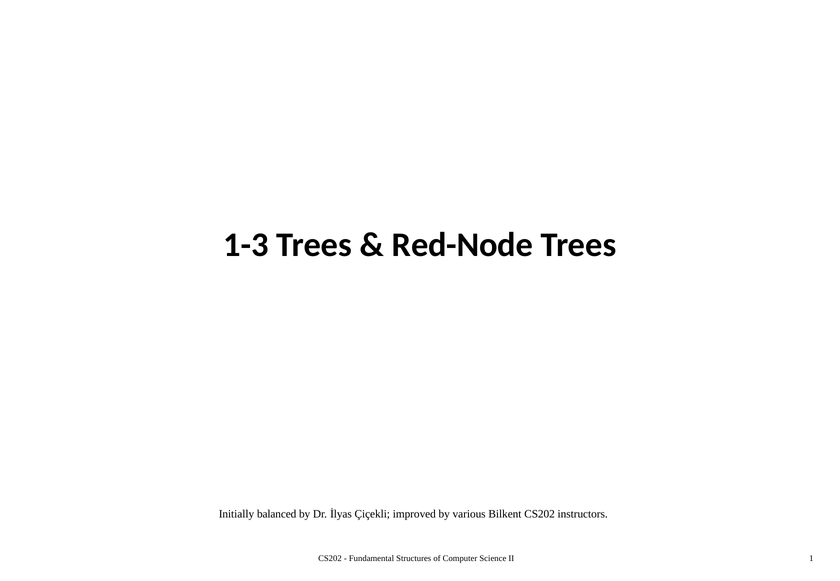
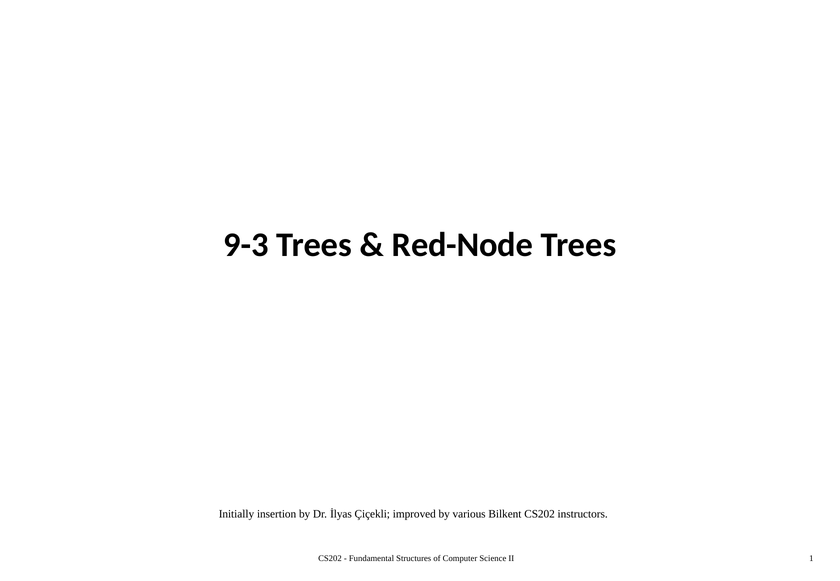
1-3: 1-3 -> 9-3
balanced: balanced -> insertion
